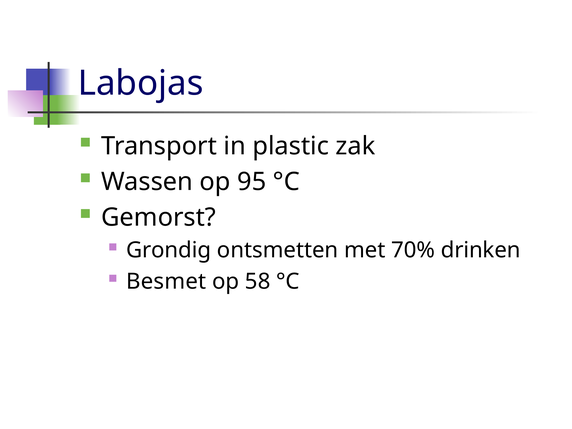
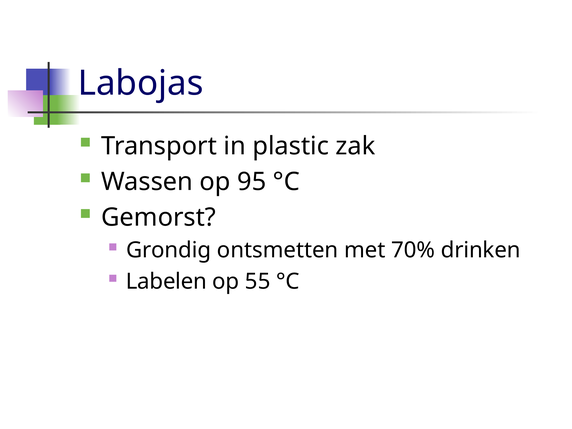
Besmet: Besmet -> Labelen
58: 58 -> 55
